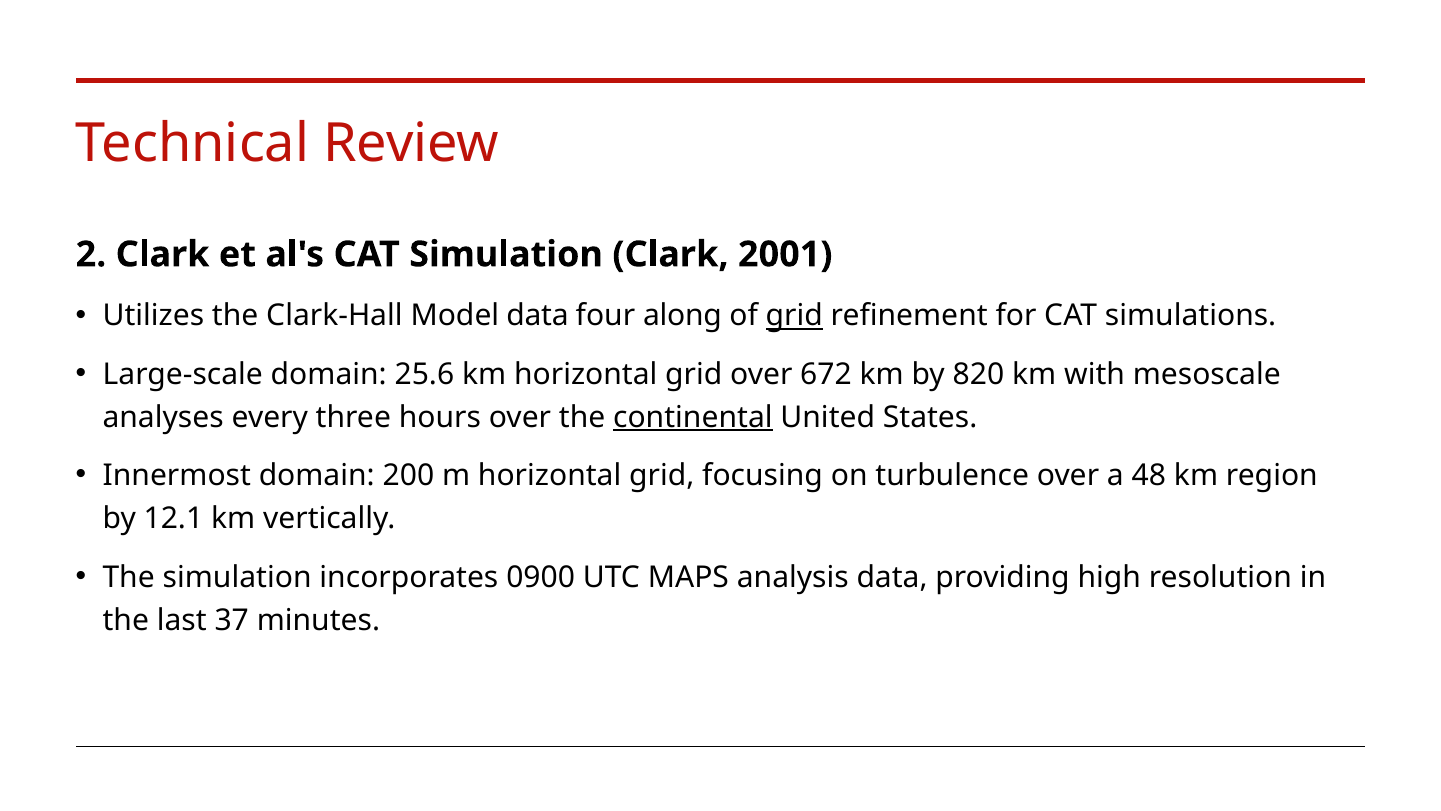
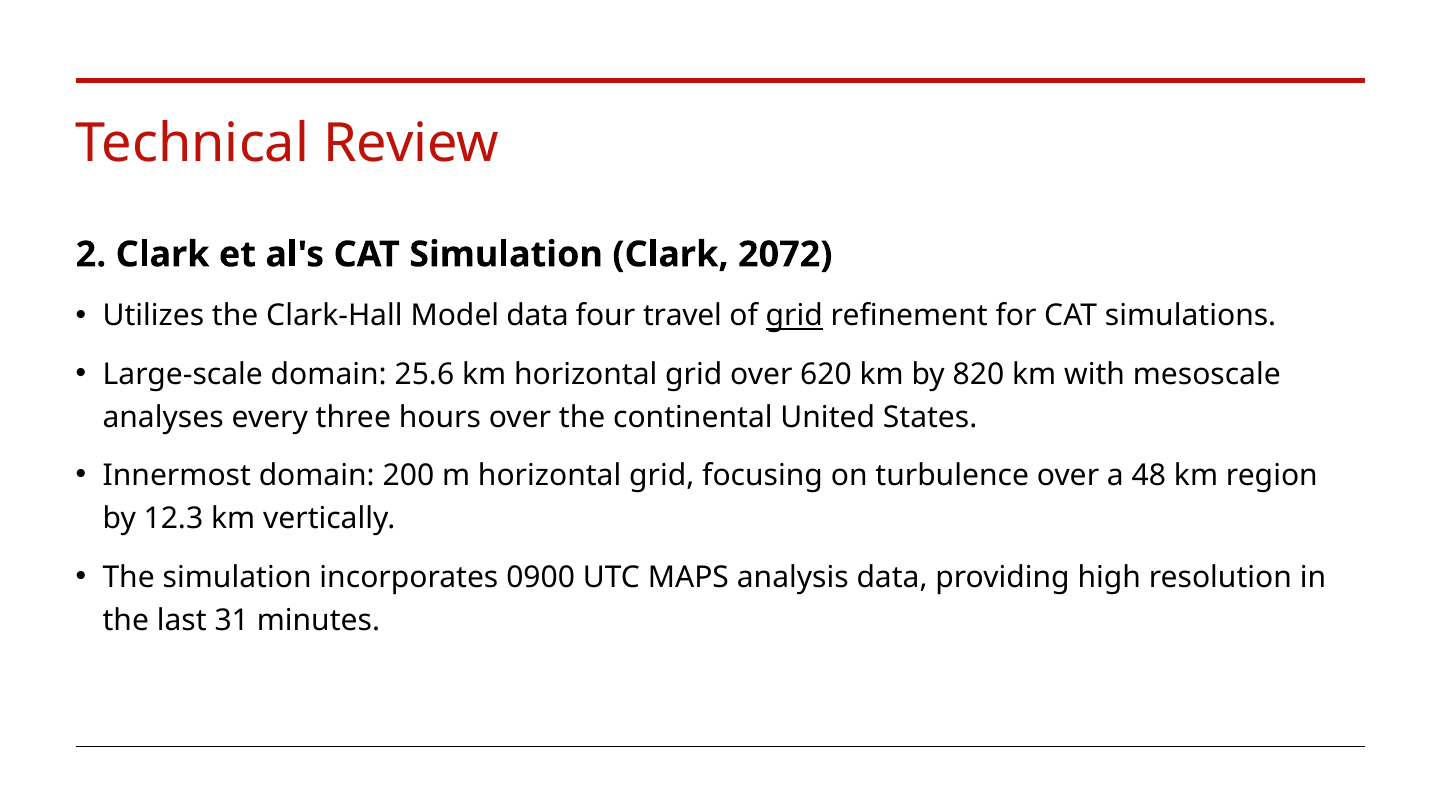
2001: 2001 -> 2072
along: along -> travel
672: 672 -> 620
continental underline: present -> none
12.1: 12.1 -> 12.3
37: 37 -> 31
